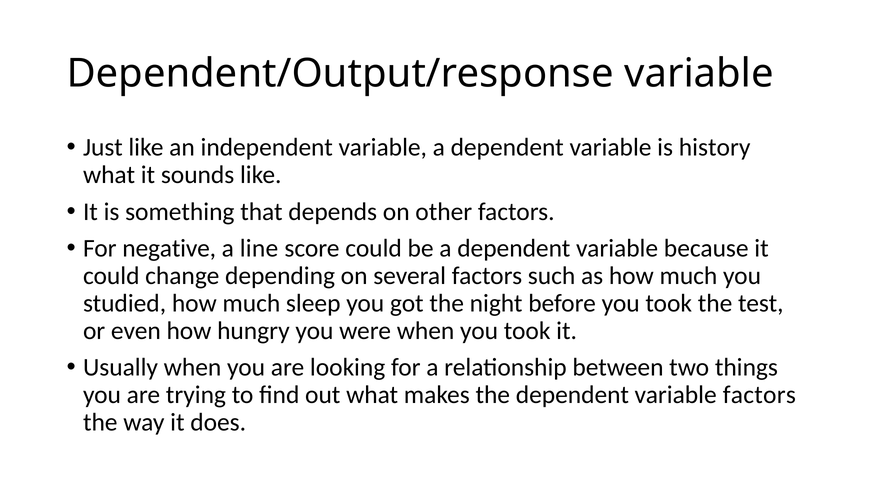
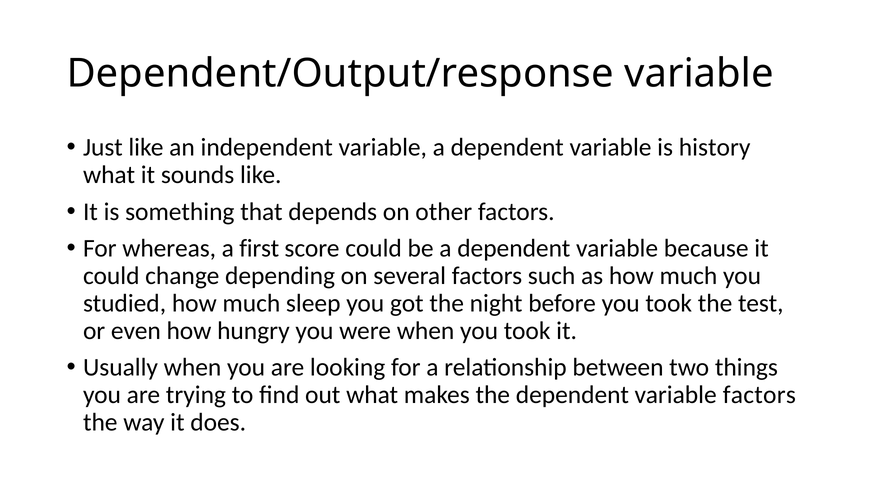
negative: negative -> whereas
line: line -> first
